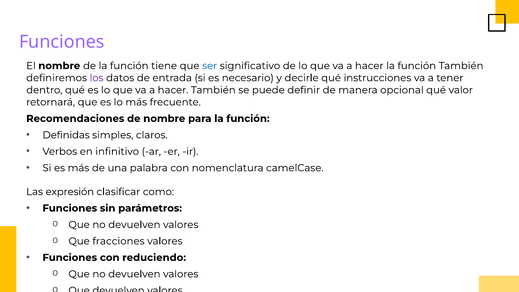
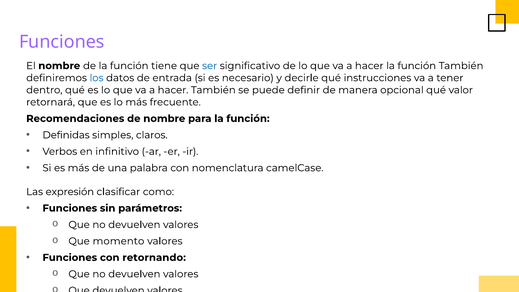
los colour: purple -> blue
fracciones: fracciones -> momento
reduciendo: reduciendo -> retornando
